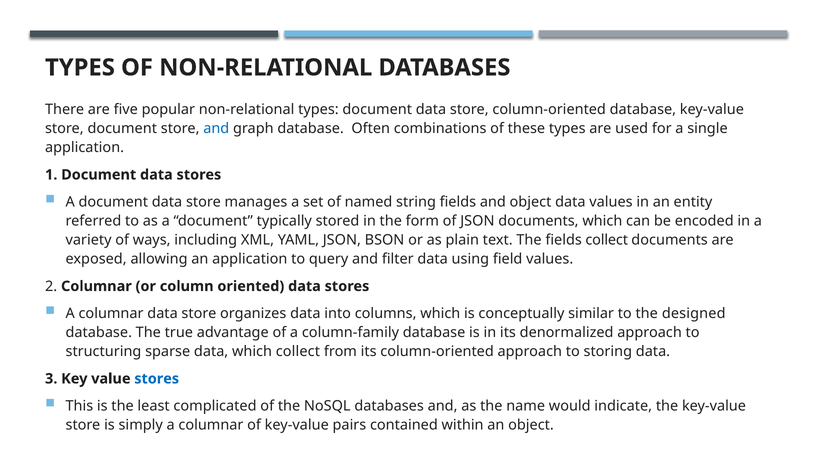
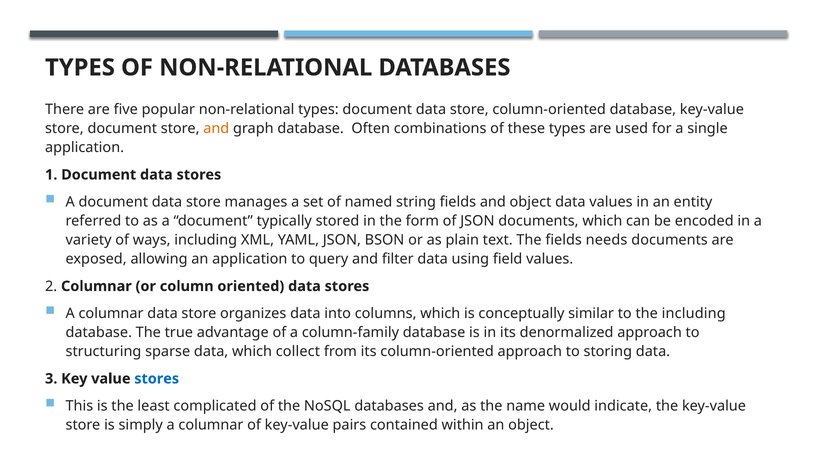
and at (216, 129) colour: blue -> orange
collect at (607, 240): collect -> needs
designed at (694, 314): designed -> including
